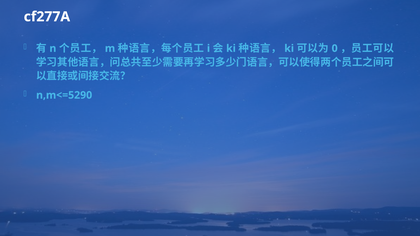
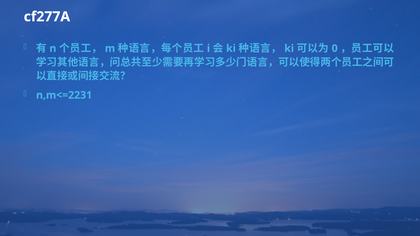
n,m<=5290: n,m<=5290 -> n,m<=2231
